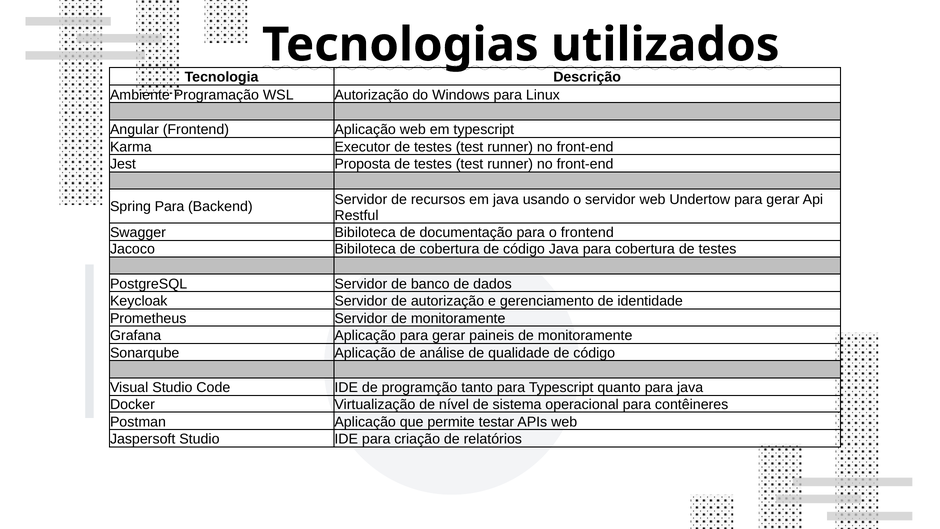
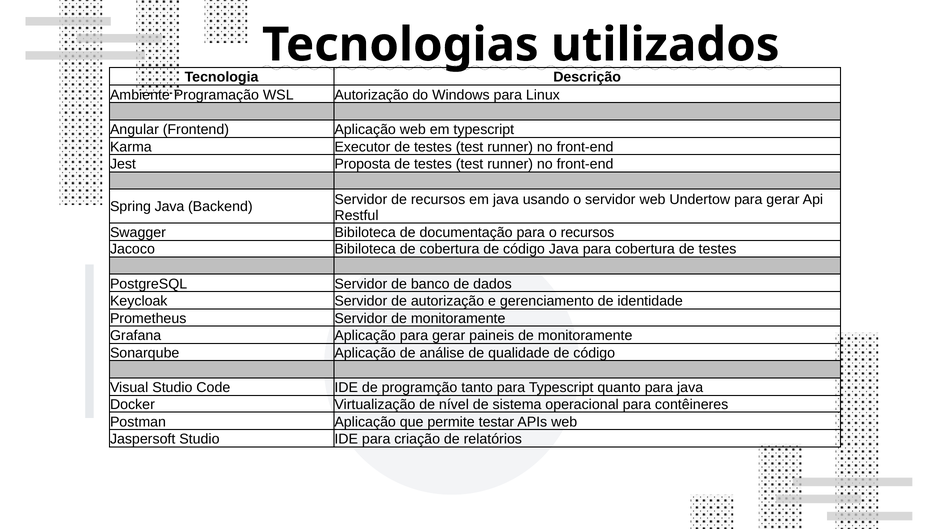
Spring Para: Para -> Java
o frontend: frontend -> recursos
